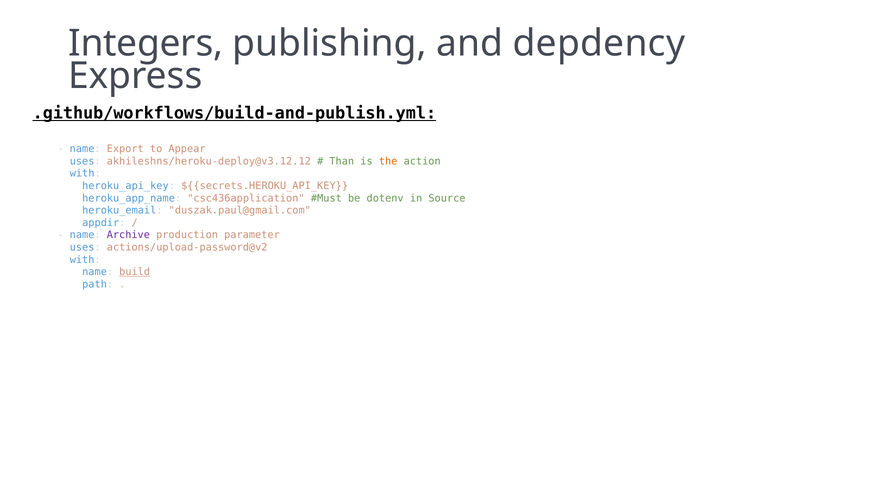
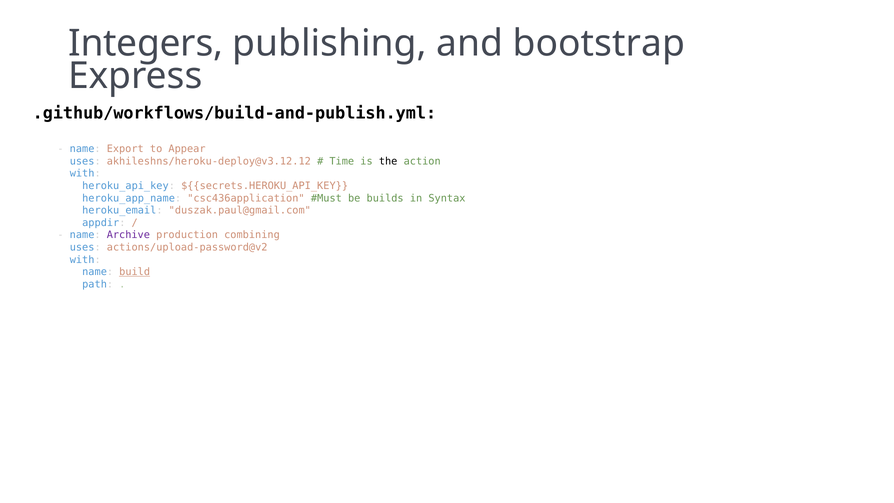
depdency: depdency -> bootstrap
.github/workflows/build-and-publish.yml underline: present -> none
Than: Than -> Time
the colour: orange -> black
dotenv: dotenv -> builds
Source: Source -> Syntax
parameter: parameter -> combining
